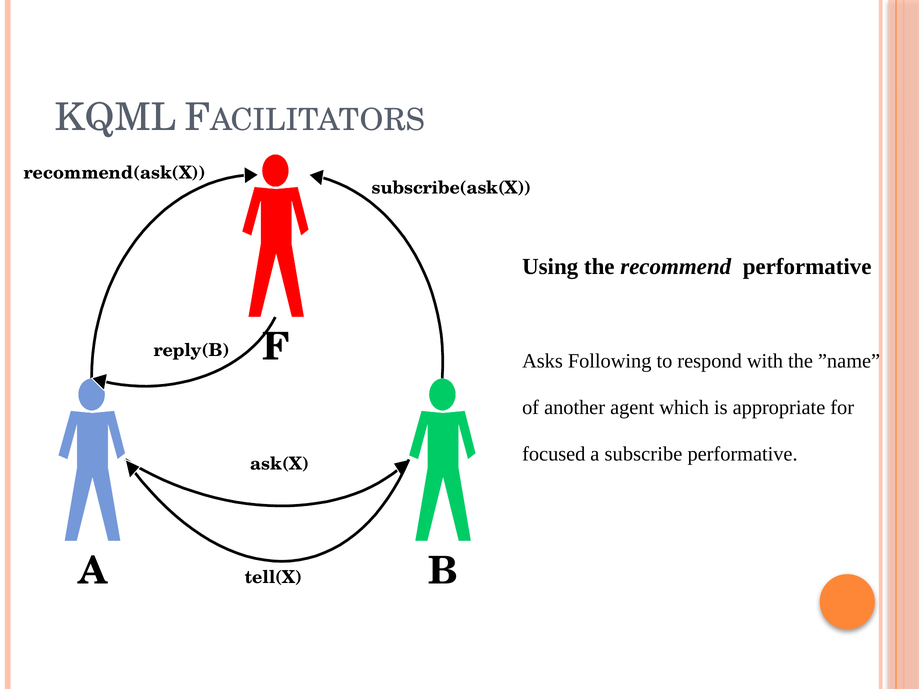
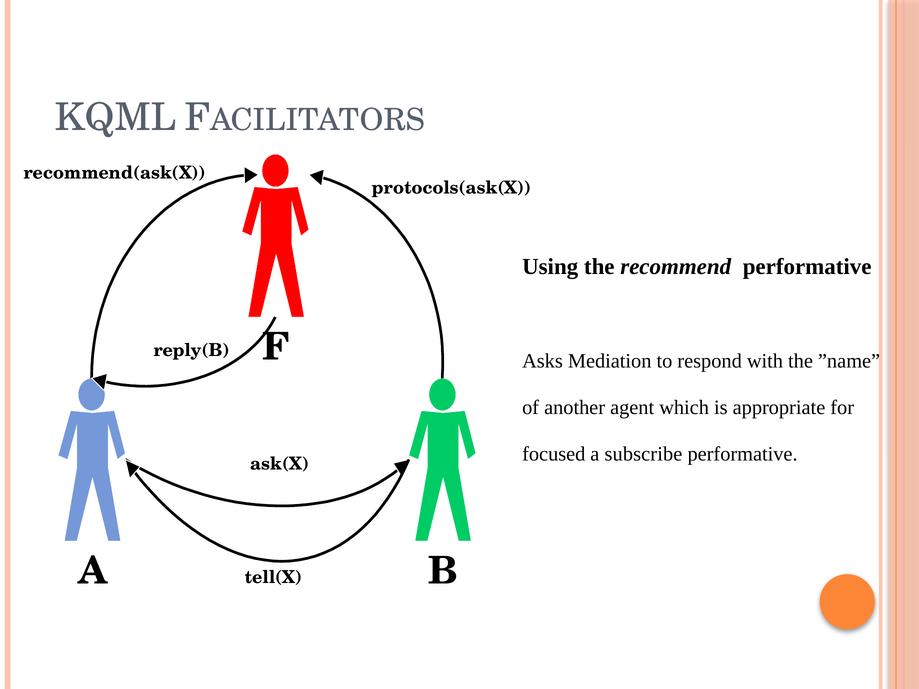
subscribe(ask(X: subscribe(ask(X -> protocols(ask(X
Following: Following -> Mediation
